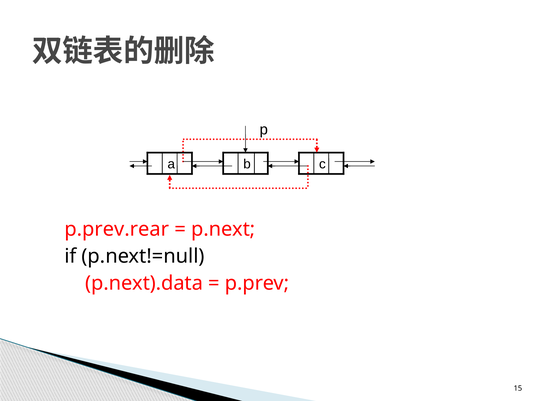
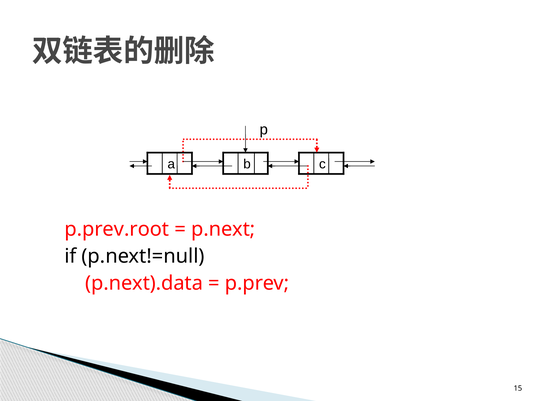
p.prev.rear: p.prev.rear -> p.prev.root
